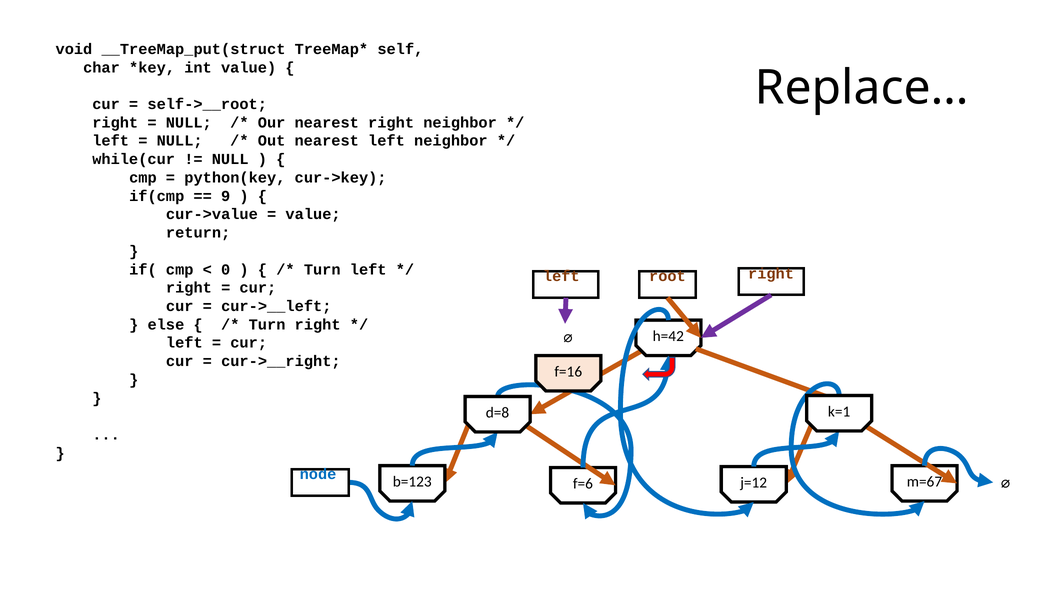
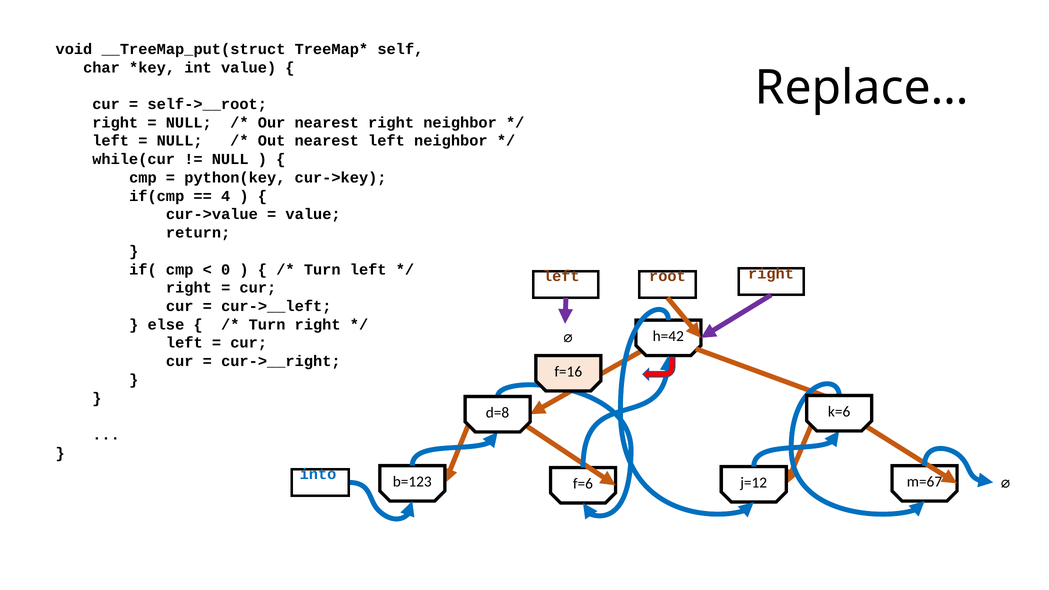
9: 9 -> 4
k=1: k=1 -> k=6
node: node -> into
